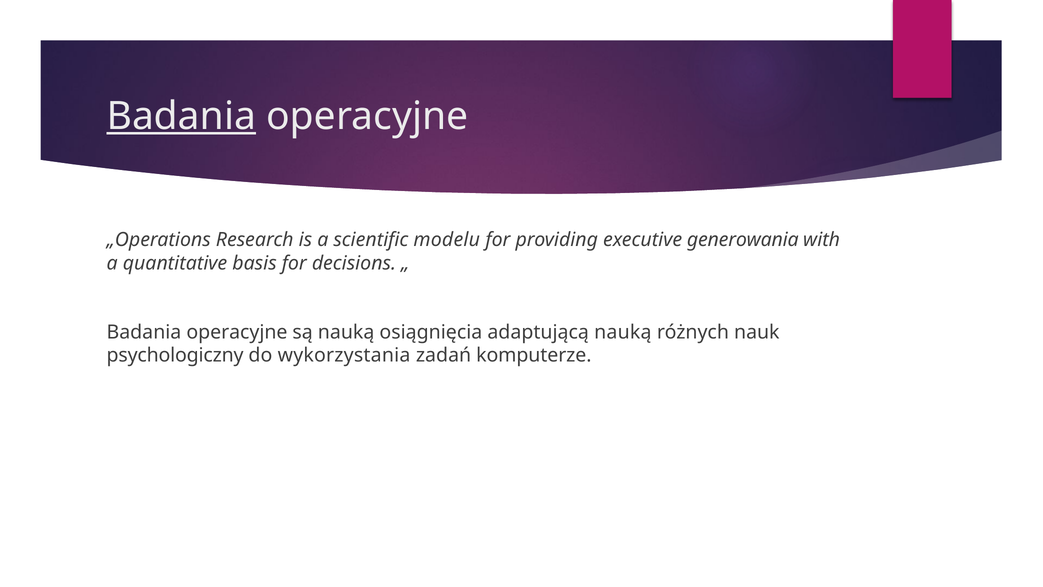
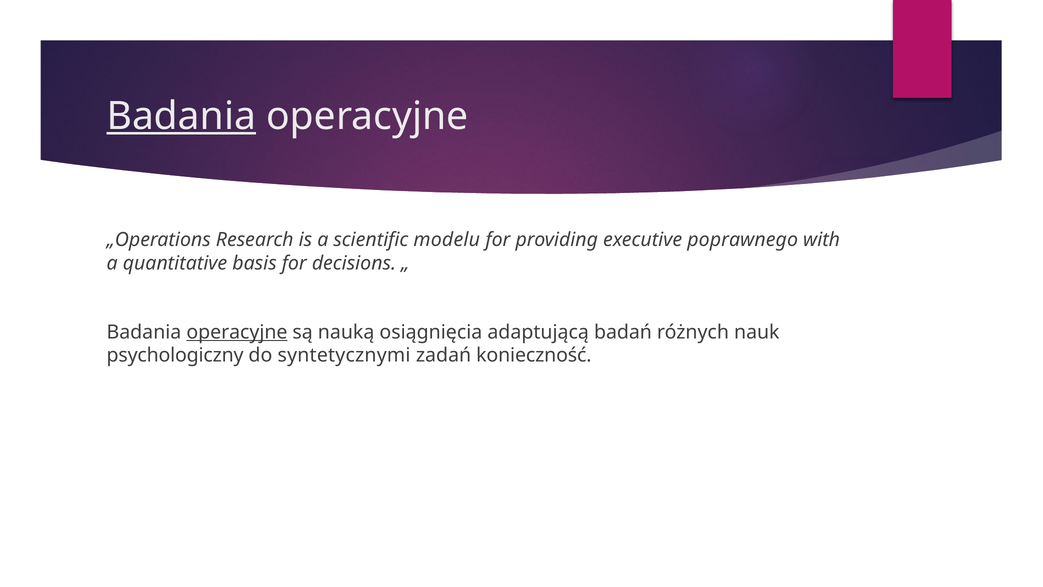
generowania: generowania -> poprawnego
operacyjne at (237, 332) underline: none -> present
adaptującą nauką: nauką -> badań
wykorzystania: wykorzystania -> syntetycznymi
komputerze: komputerze -> konieczność
